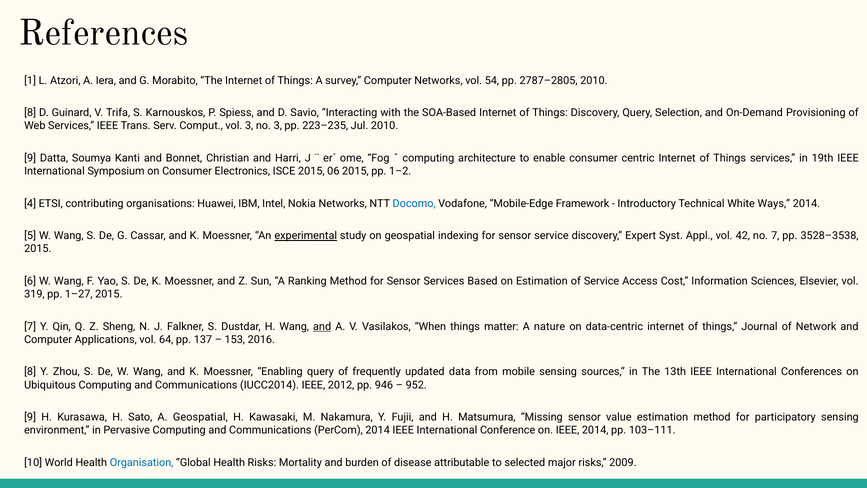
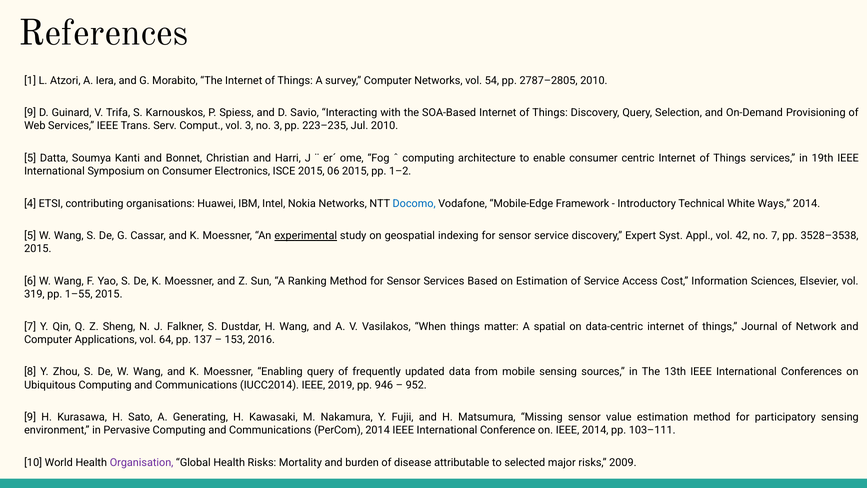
8 at (30, 113): 8 -> 9
9 at (30, 158): 9 -> 5
1–27: 1–27 -> 1–55
and at (322, 326) underline: present -> none
nature: nature -> spatial
2012: 2012 -> 2019
A Geospatial: Geospatial -> Generating
Organisation colour: blue -> purple
